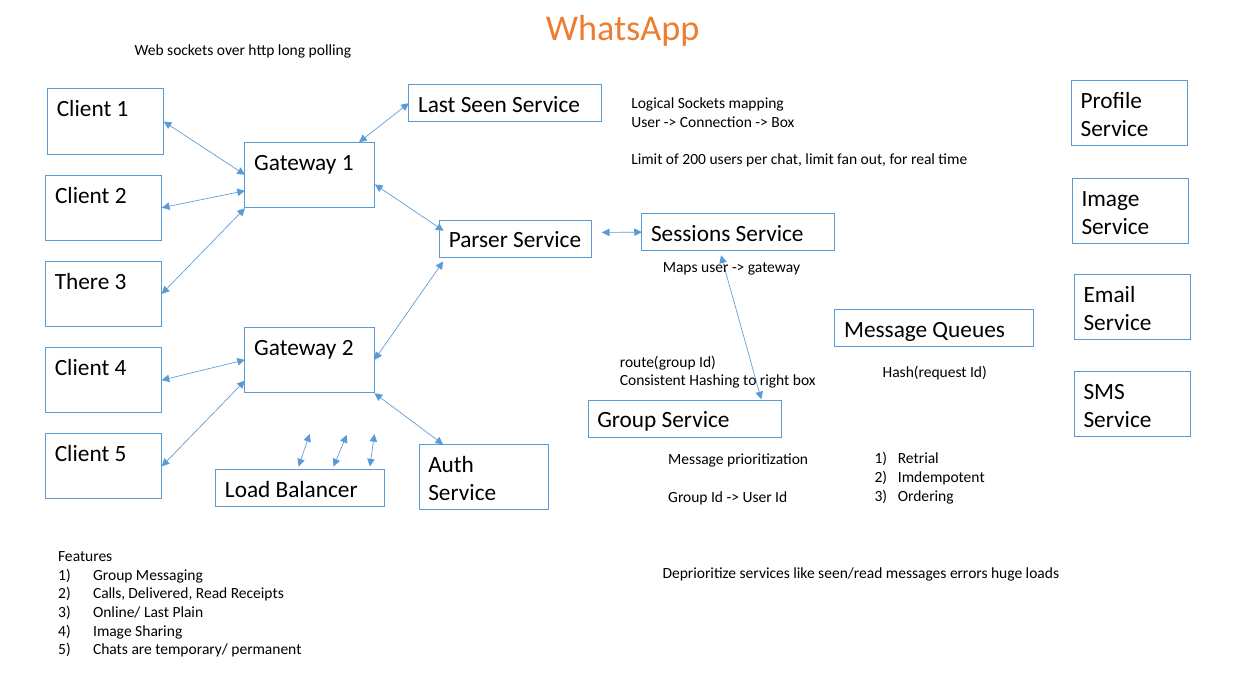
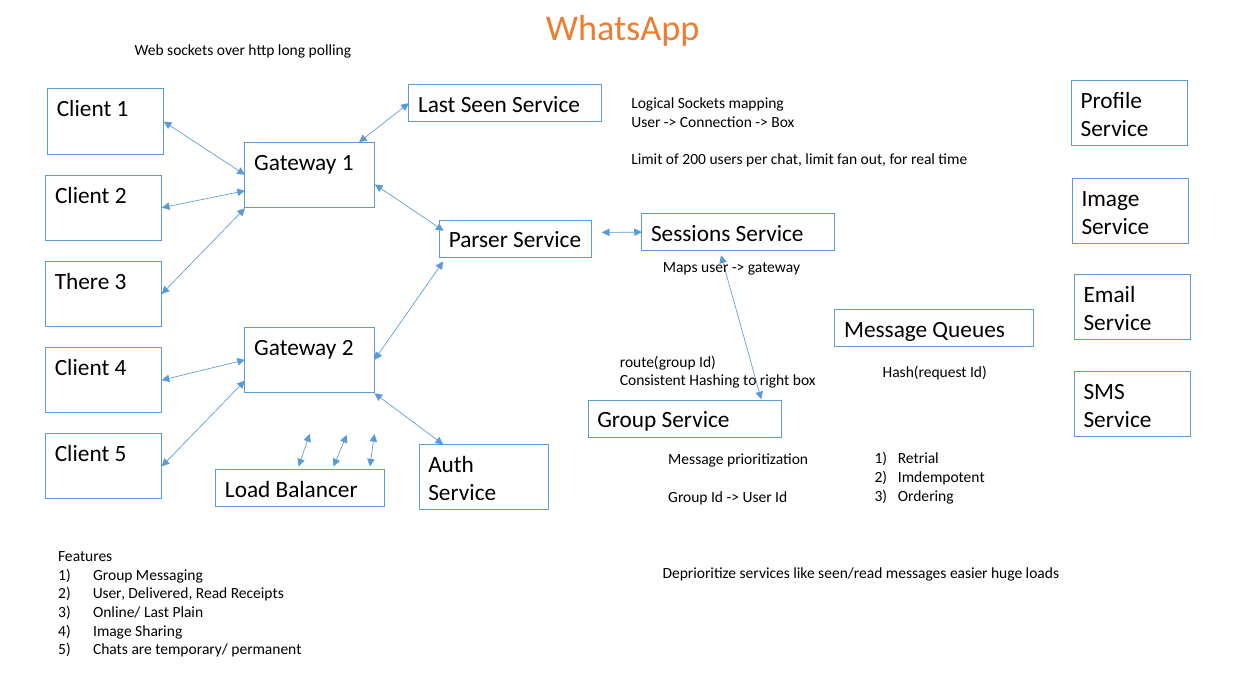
errors: errors -> easier
2 Calls: Calls -> User
